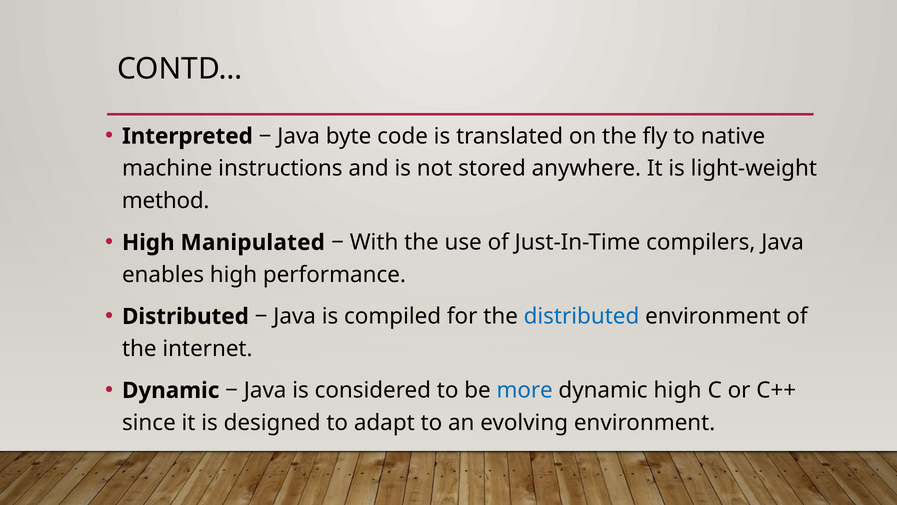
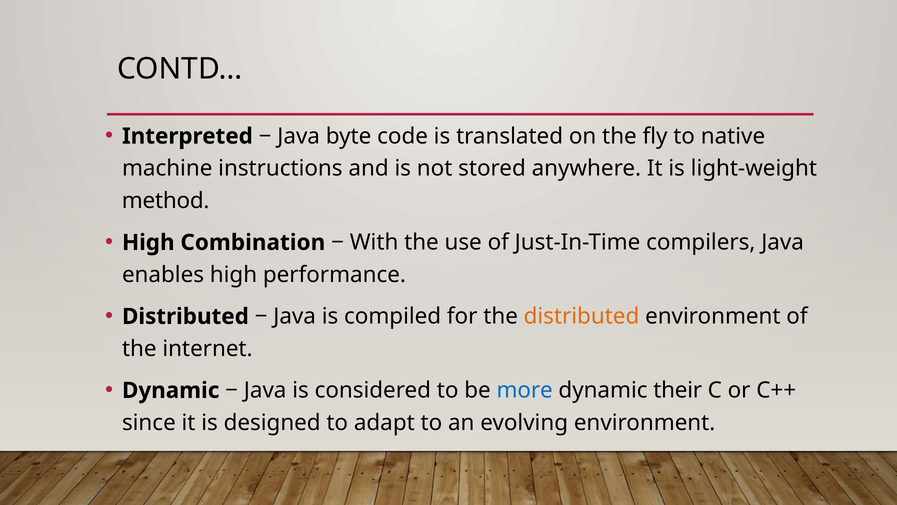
Manipulated: Manipulated -> Combination
distributed at (581, 316) colour: blue -> orange
dynamic high: high -> their
